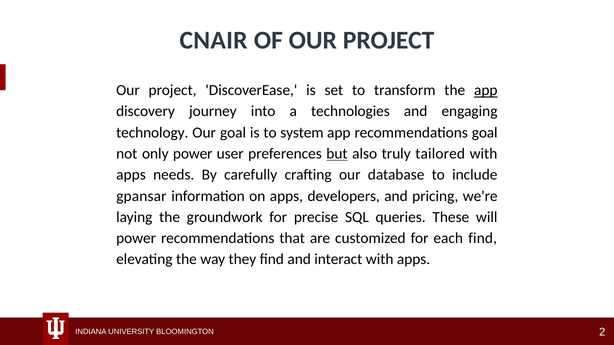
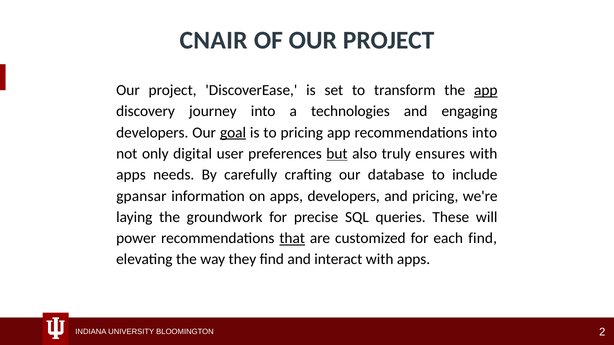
technology at (152, 133): technology -> developers
goal at (233, 133) underline: none -> present
to system: system -> pricing
recommendations goal: goal -> into
only power: power -> digital
tailored: tailored -> ensures
that underline: none -> present
